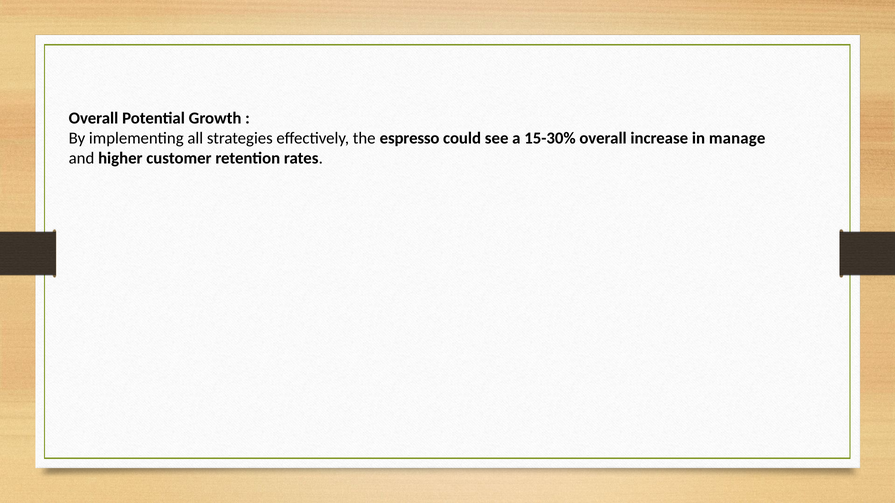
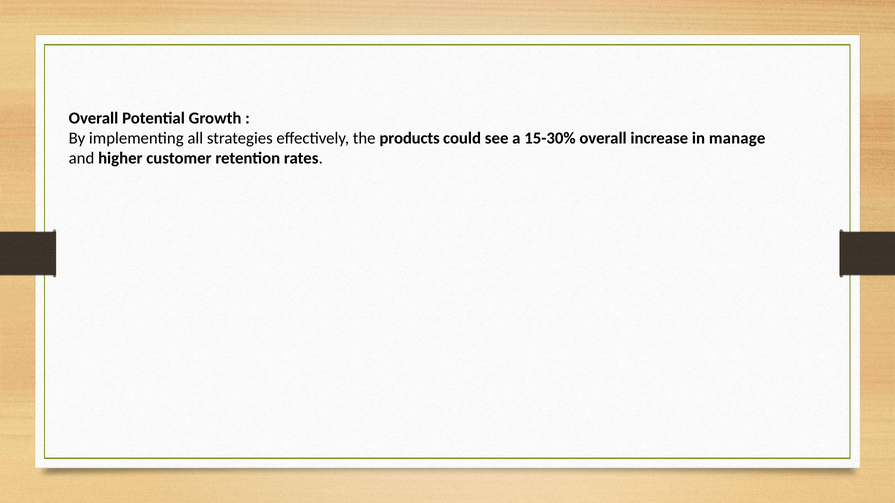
espresso: espresso -> products
